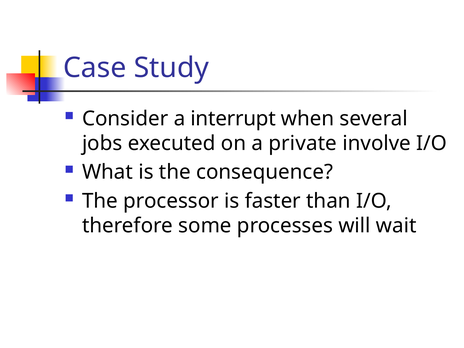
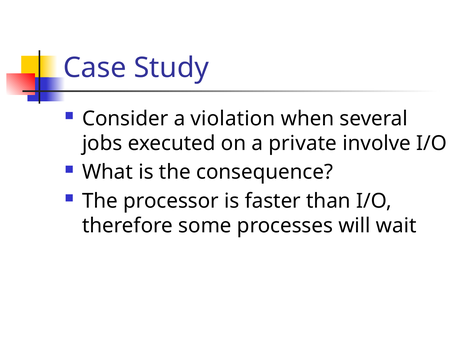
interrupt: interrupt -> violation
